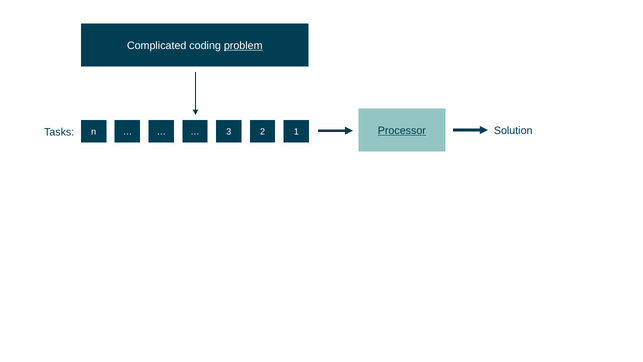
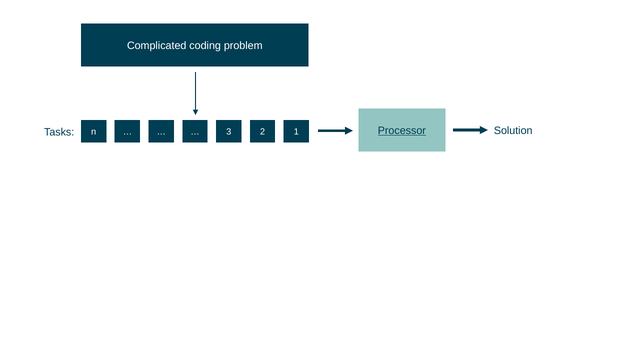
problem underline: present -> none
